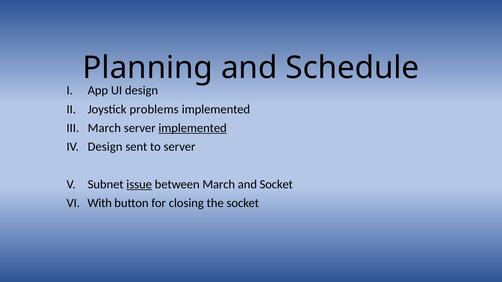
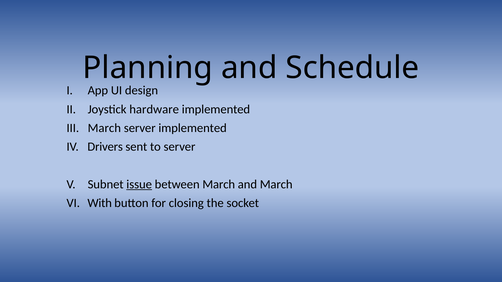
problems: problems -> hardware
implemented at (193, 128) underline: present -> none
Design at (105, 147): Design -> Drivers
and Socket: Socket -> March
